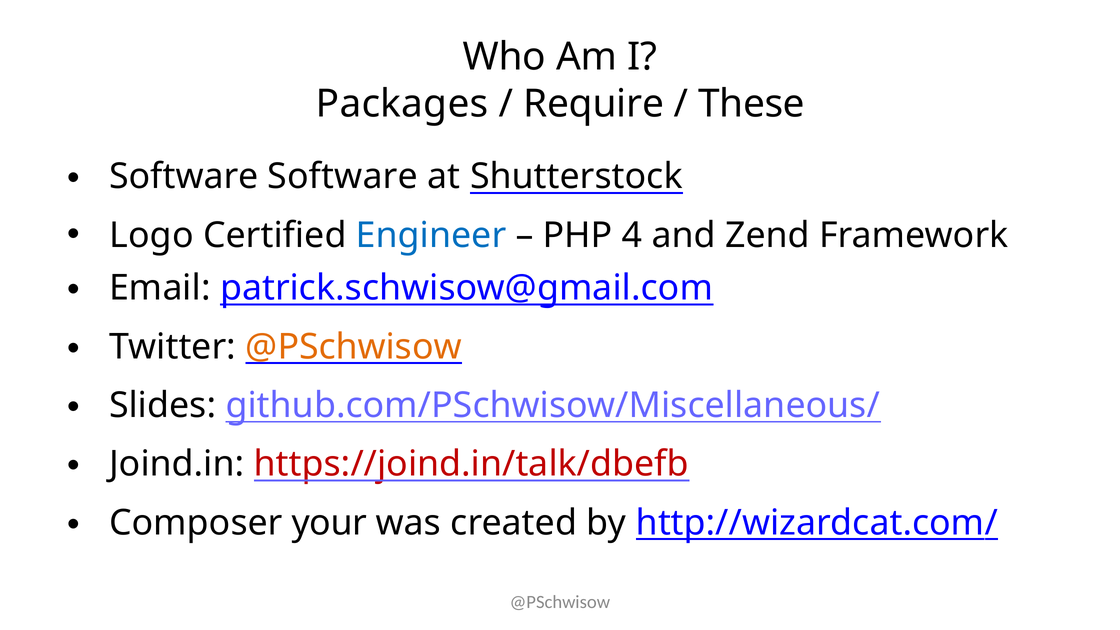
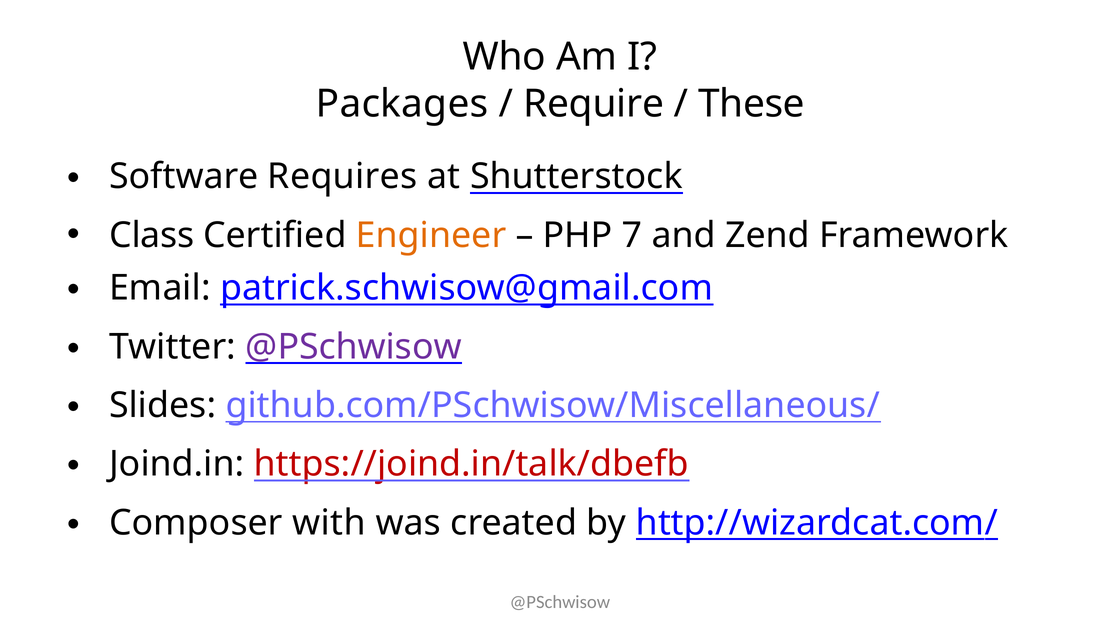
Software Software: Software -> Requires
Logo: Logo -> Class
Engineer colour: blue -> orange
4: 4 -> 7
@PSchwisow at (354, 347) colour: orange -> purple
your: your -> with
